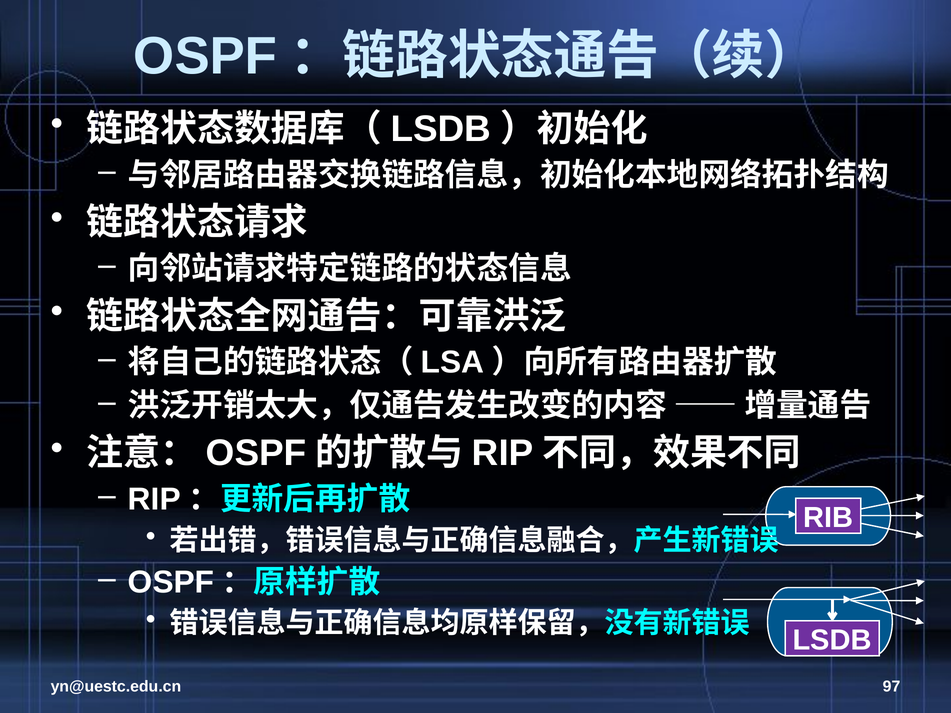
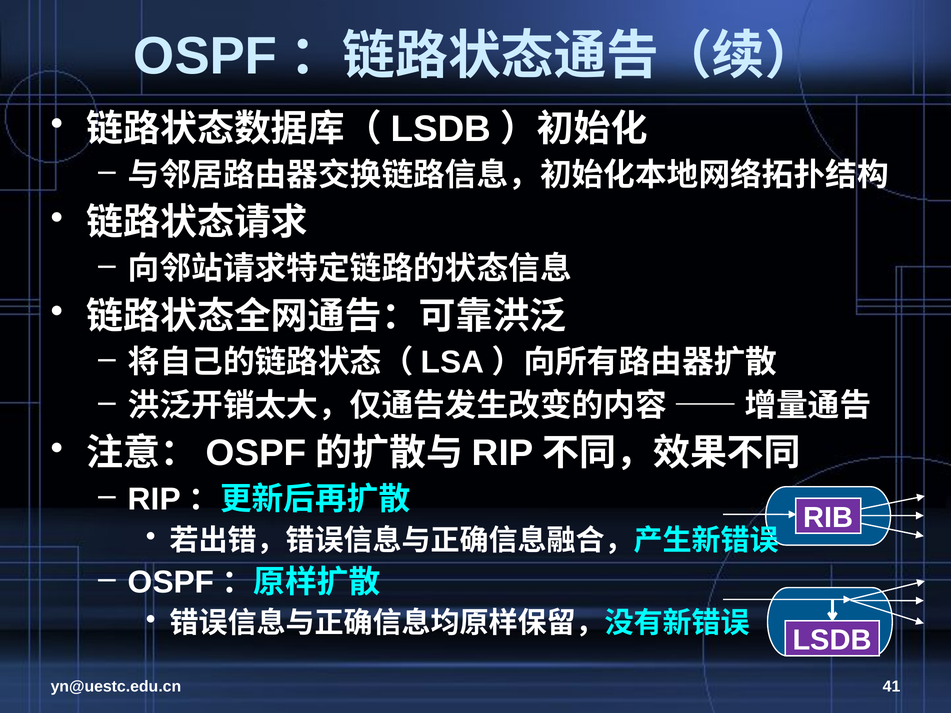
97: 97 -> 41
